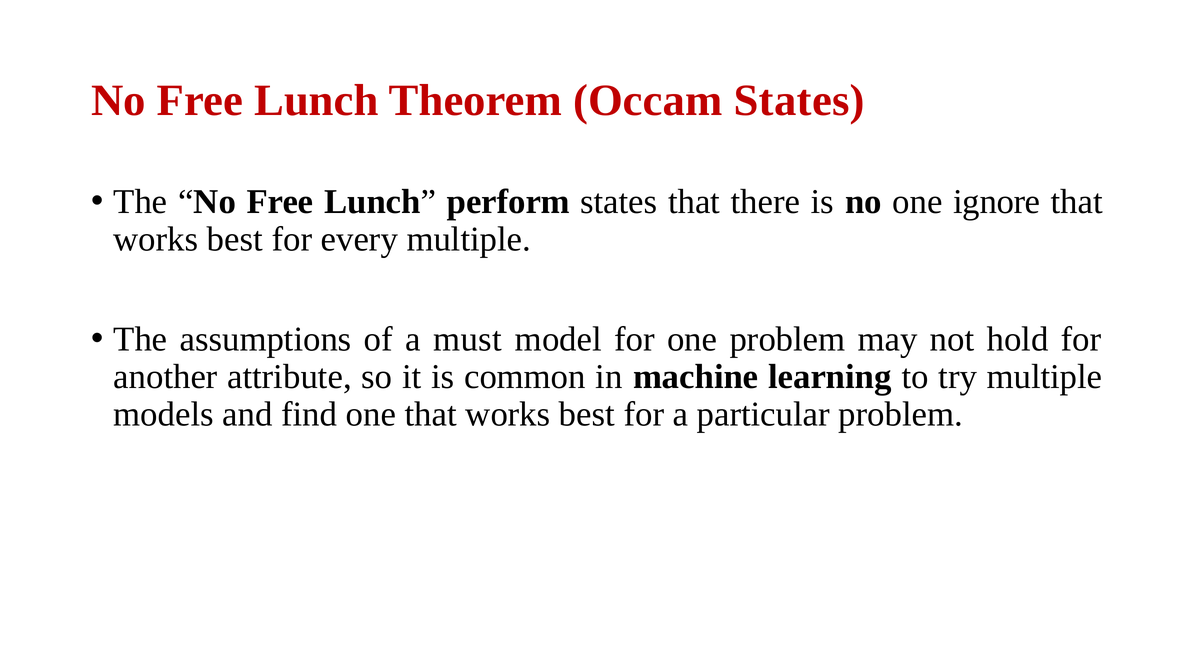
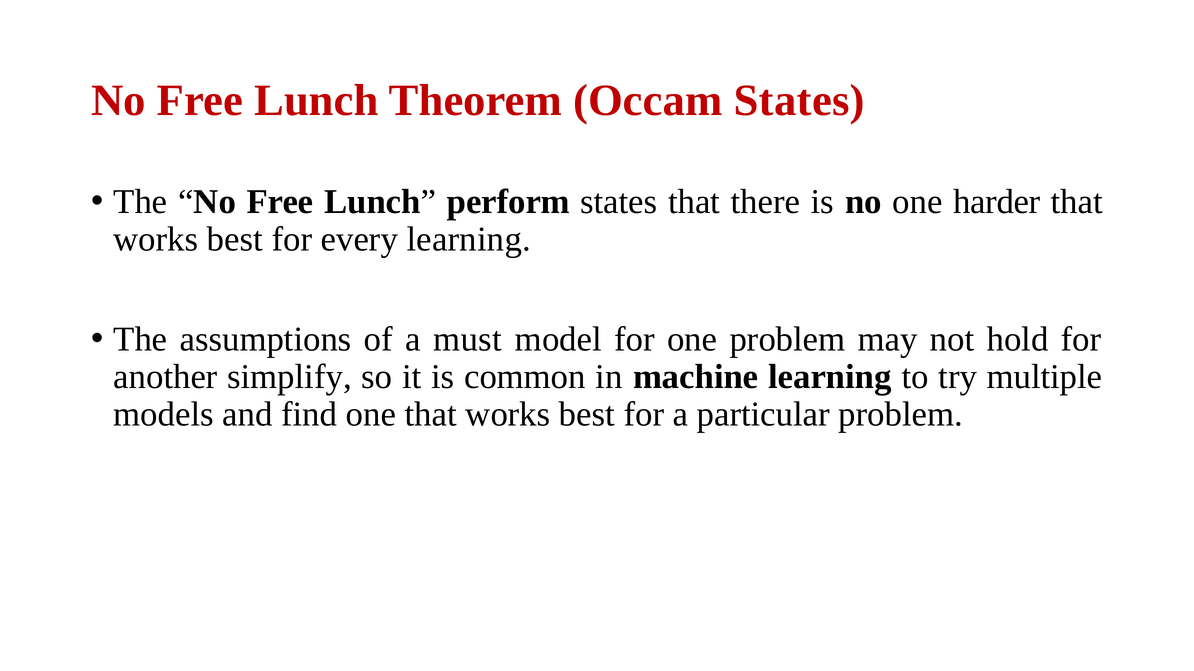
ignore: ignore -> harder
every multiple: multiple -> learning
attribute: attribute -> simplify
